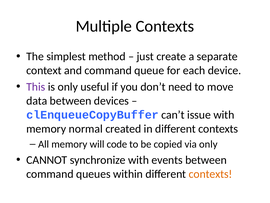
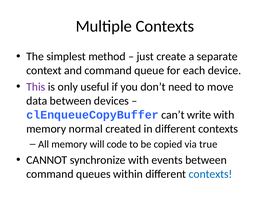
issue: issue -> write
via only: only -> true
contexts at (211, 174) colour: orange -> blue
